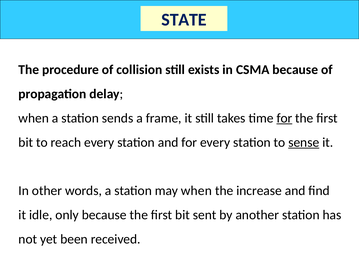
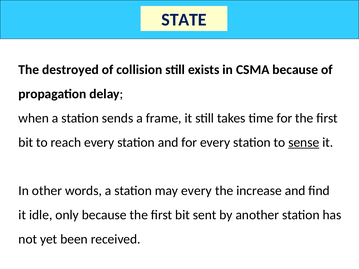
procedure: procedure -> destroyed
for at (284, 118) underline: present -> none
may when: when -> every
